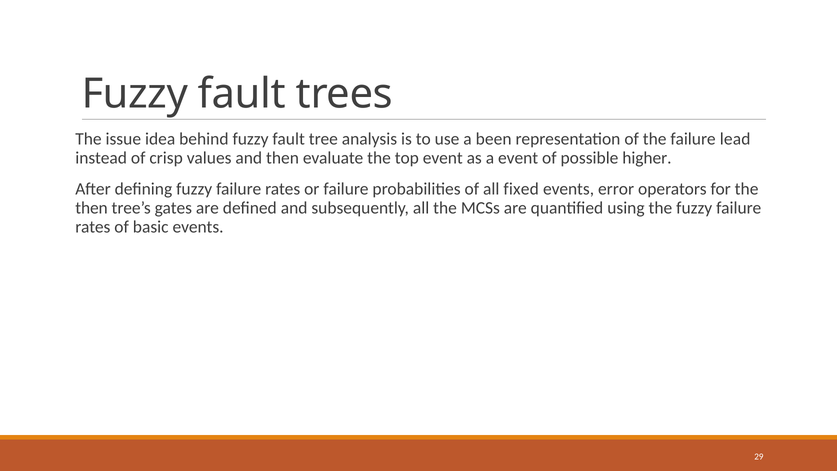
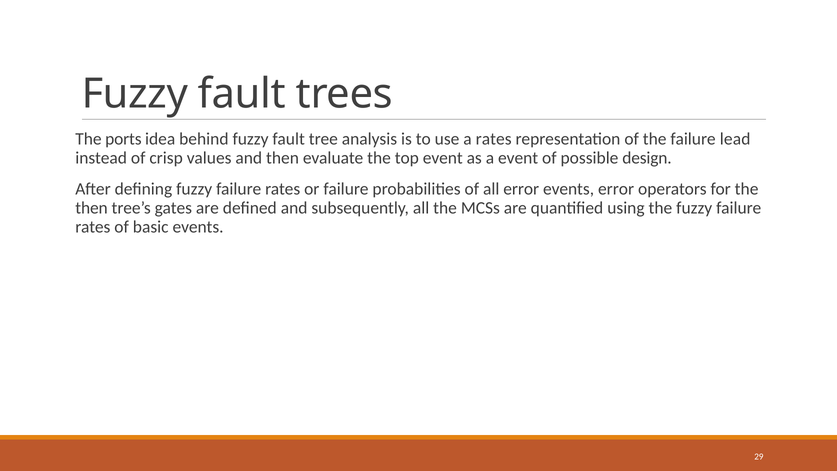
issue: issue -> ports
a been: been -> rates
higher: higher -> design
all fixed: fixed -> error
